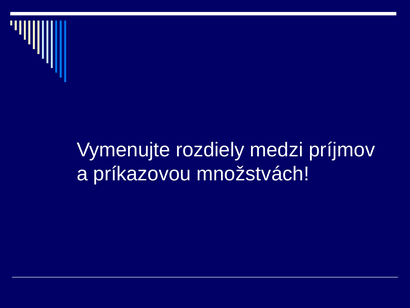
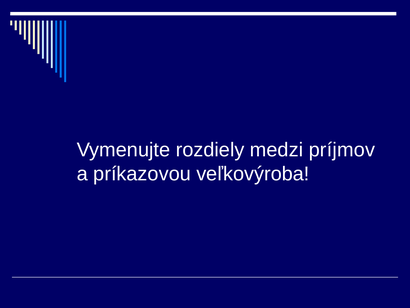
množstvách: množstvách -> veľkovýroba
